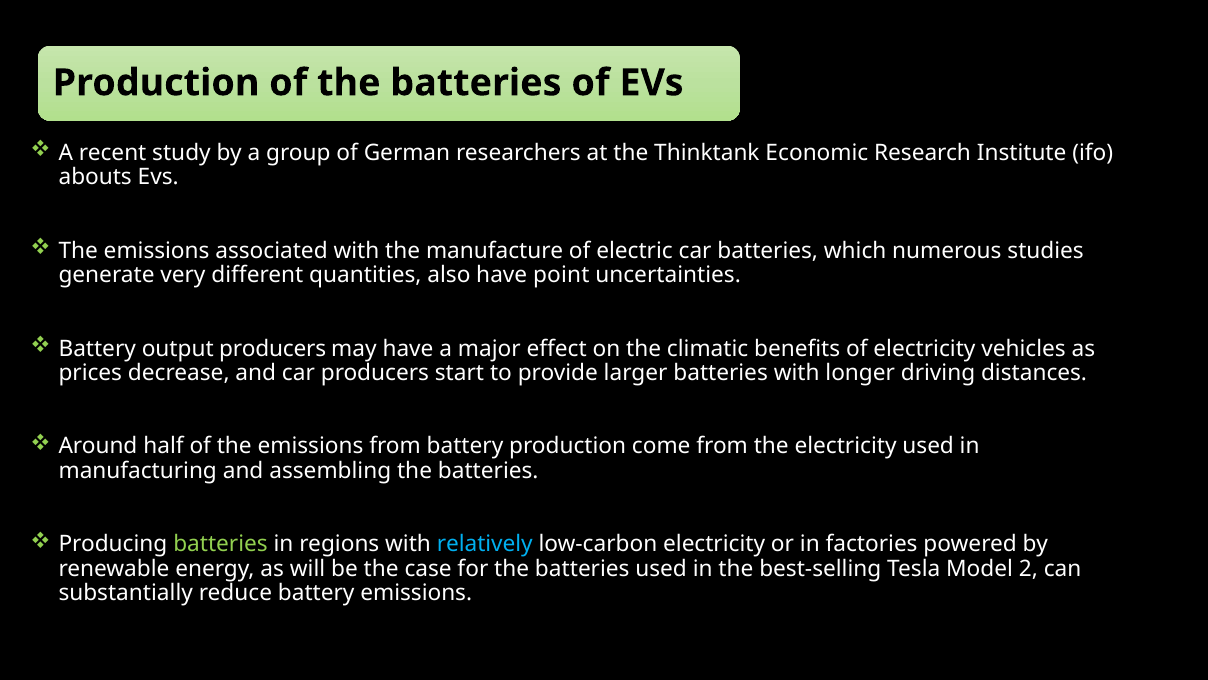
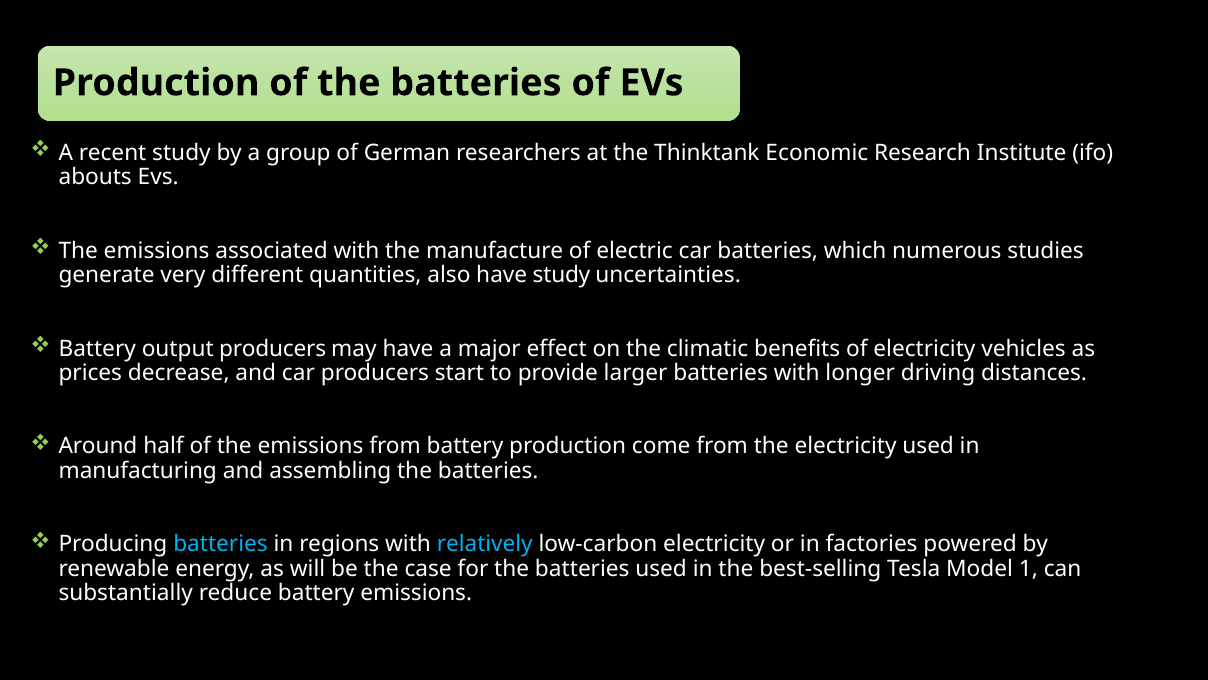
have point: point -> study
batteries at (220, 544) colour: light green -> light blue
2: 2 -> 1
